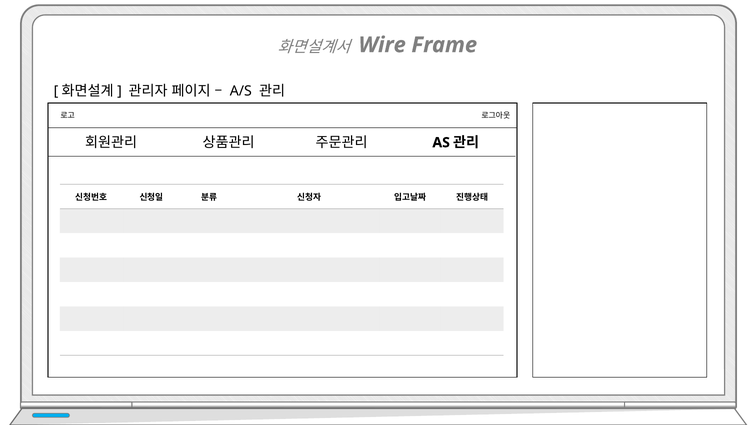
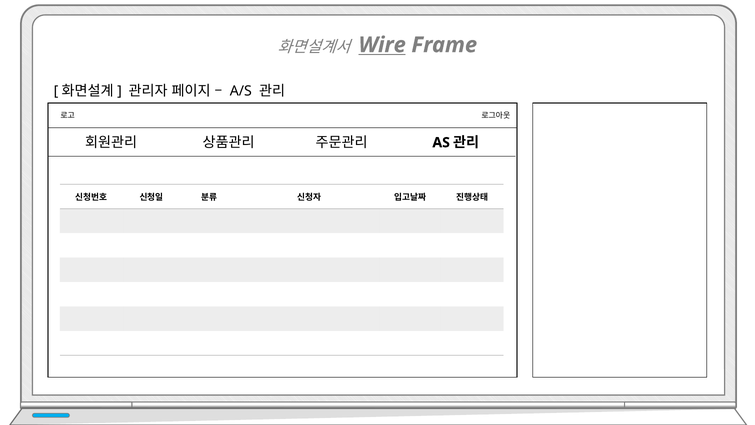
Wire underline: none -> present
